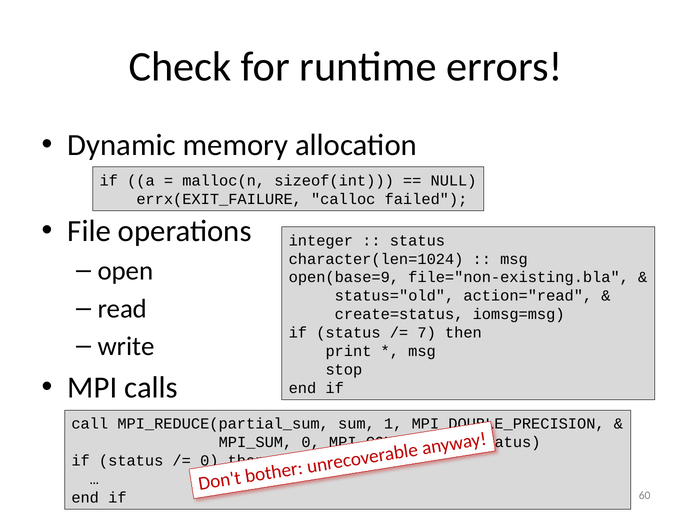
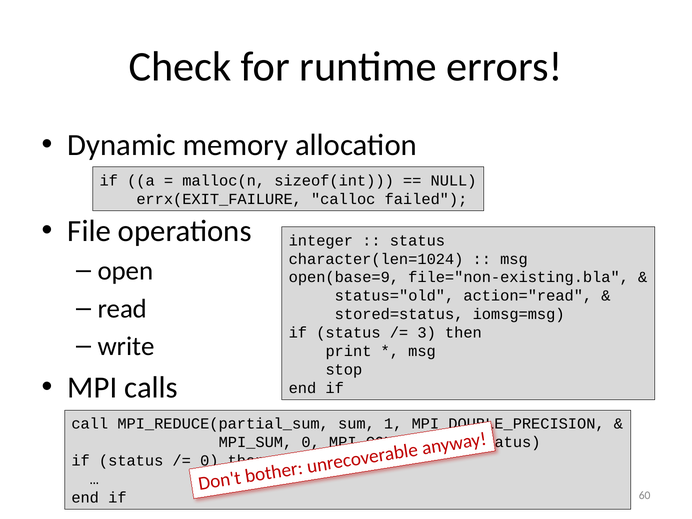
create=status: create=status -> stored=status
7: 7 -> 3
